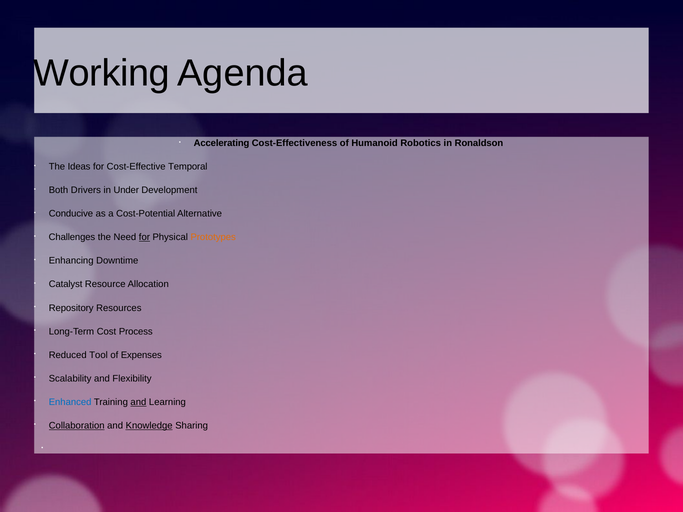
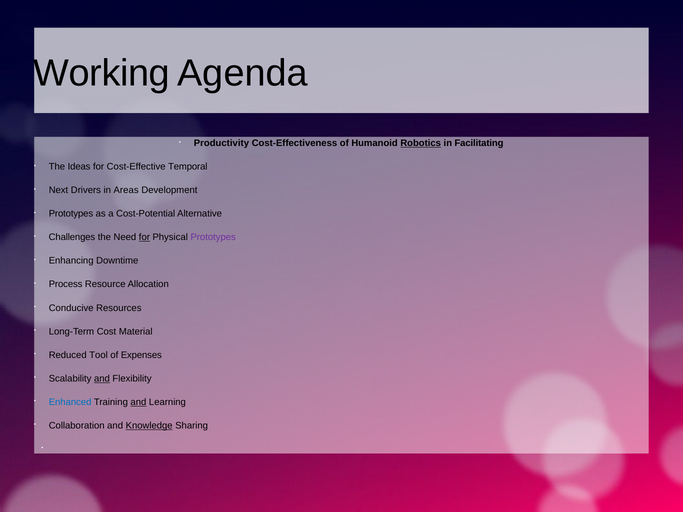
Accelerating: Accelerating -> Productivity
Robotics underline: none -> present
Ronaldson: Ronaldson -> Facilitating
Both: Both -> Next
Under: Under -> Areas
Conducive at (71, 214): Conducive -> Prototypes
Prototypes at (213, 237) colour: orange -> purple
Catalyst: Catalyst -> Process
Repository: Repository -> Conducive
Process: Process -> Material
and at (102, 379) underline: none -> present
Collaboration underline: present -> none
